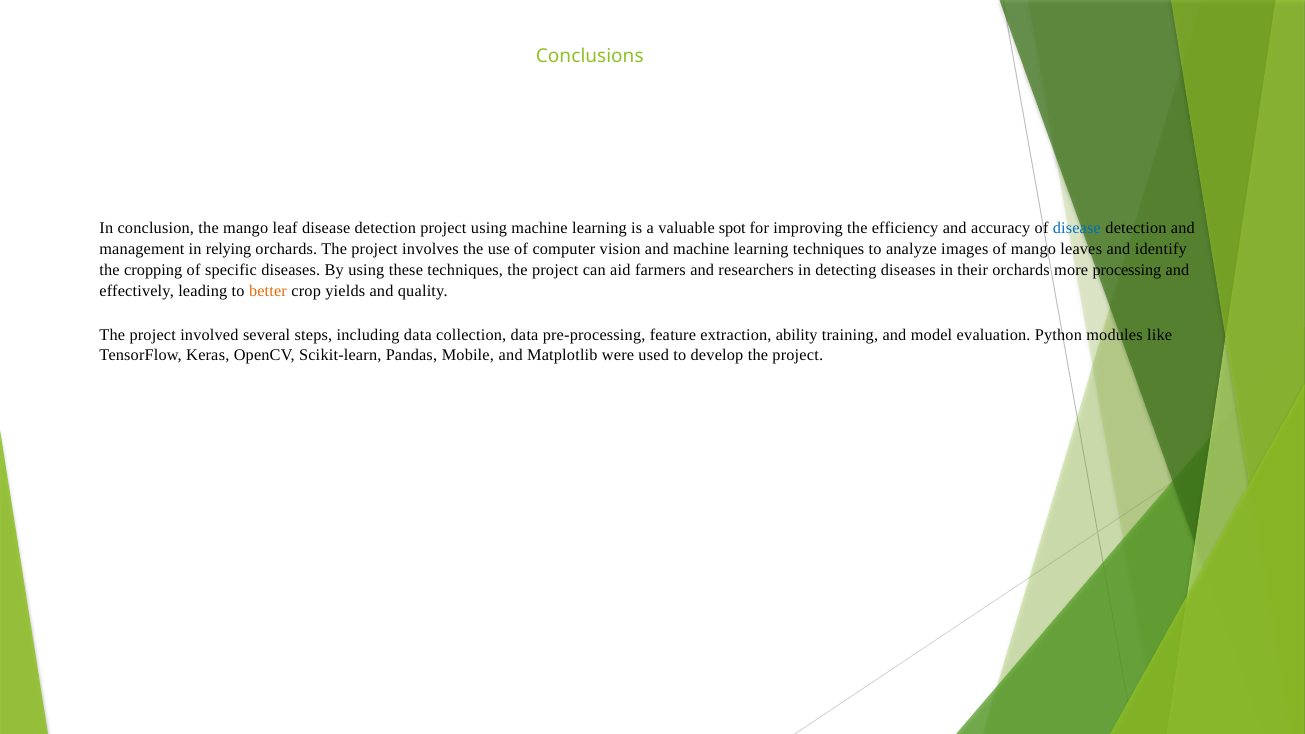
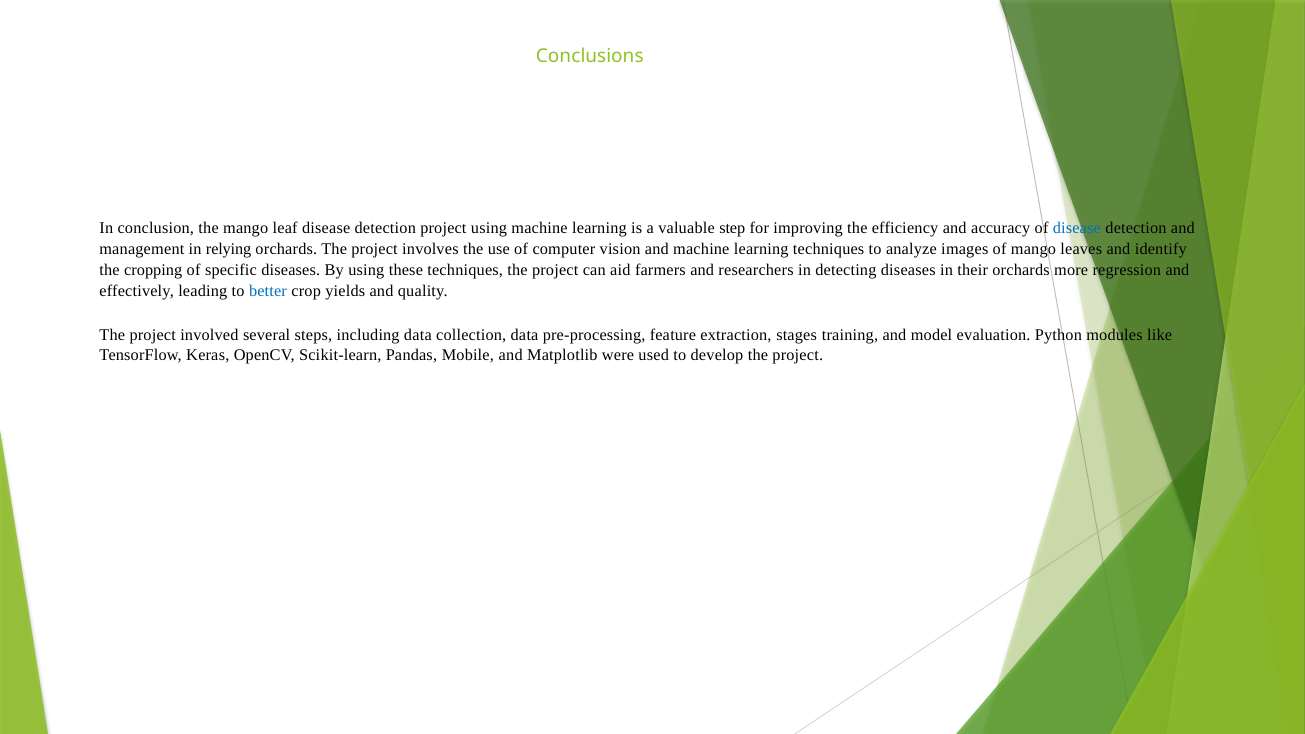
spot: spot -> step
processing: processing -> regression
better colour: orange -> blue
ability: ability -> stages
